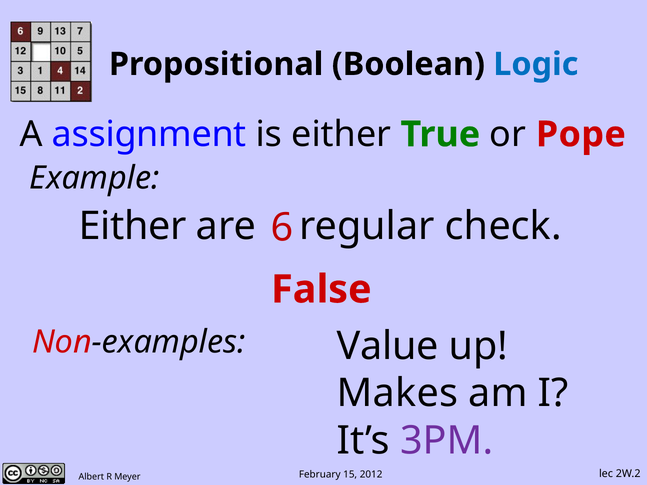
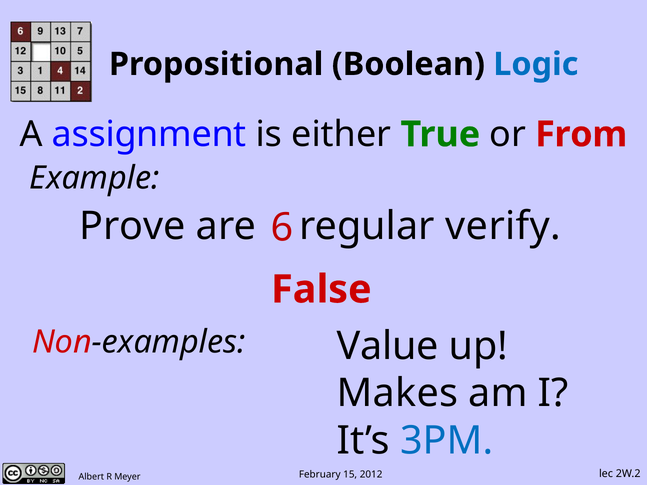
Pope: Pope -> From
Either at (133, 226): Either -> Prove
check: check -> verify
3PM colour: purple -> blue
